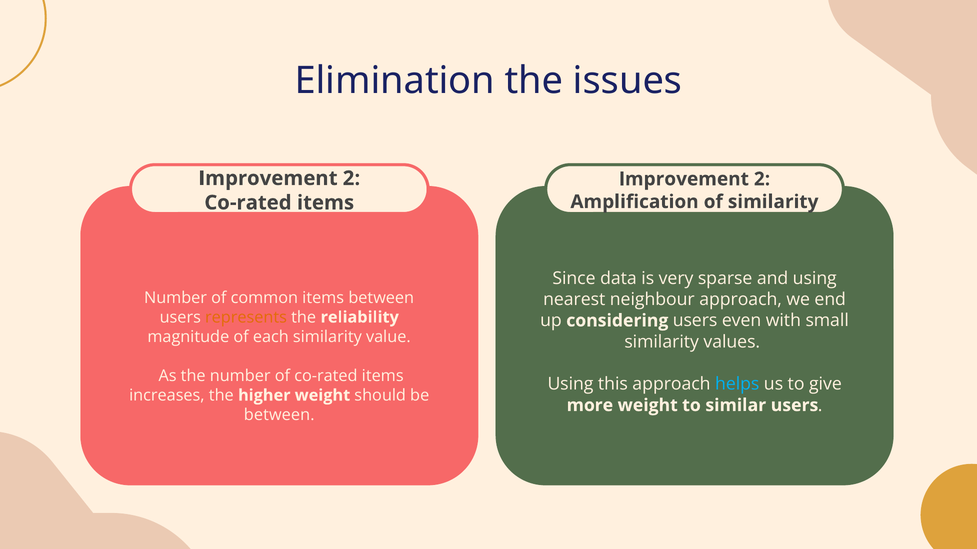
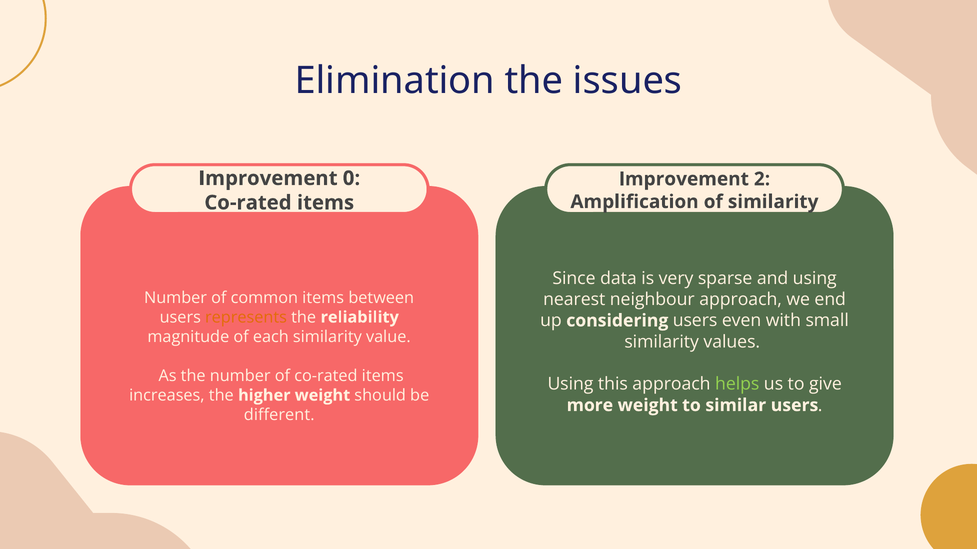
2 at (351, 178): 2 -> 0
helps colour: light blue -> light green
between at (279, 415): between -> different
